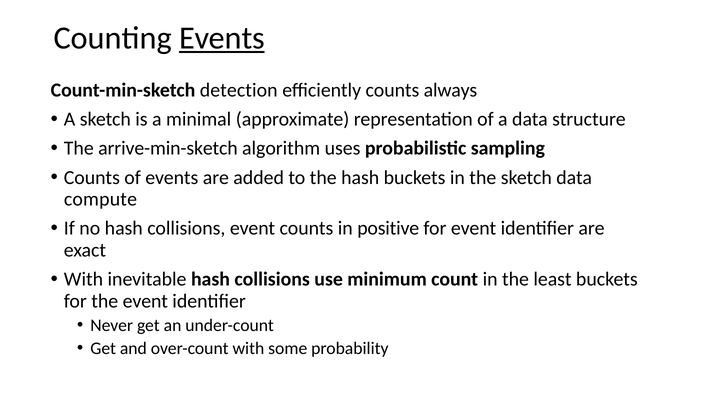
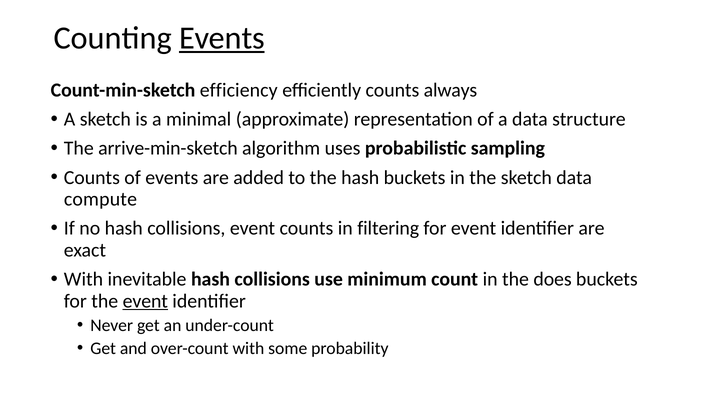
detection: detection -> efficiency
positive: positive -> filtering
least: least -> does
event at (145, 301) underline: none -> present
